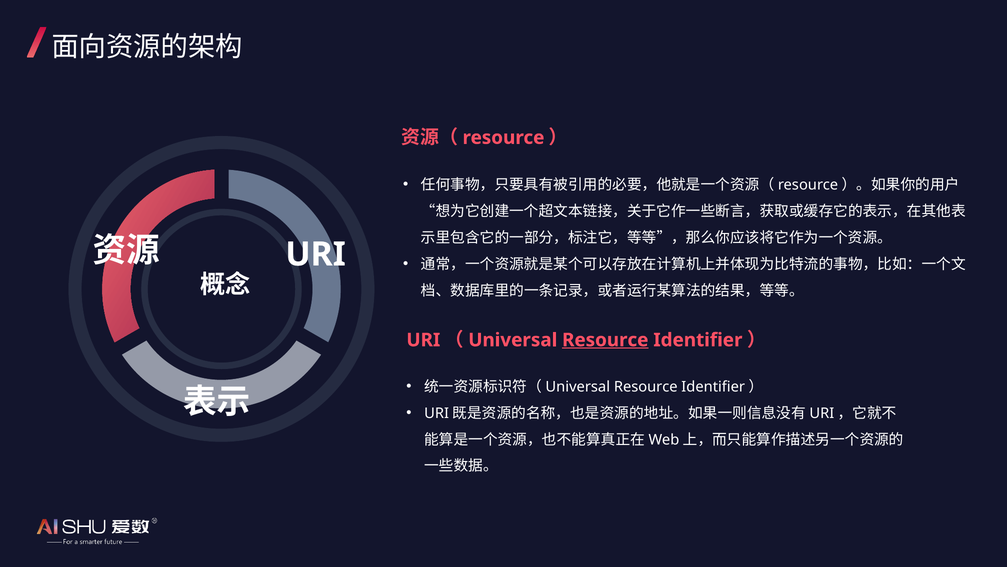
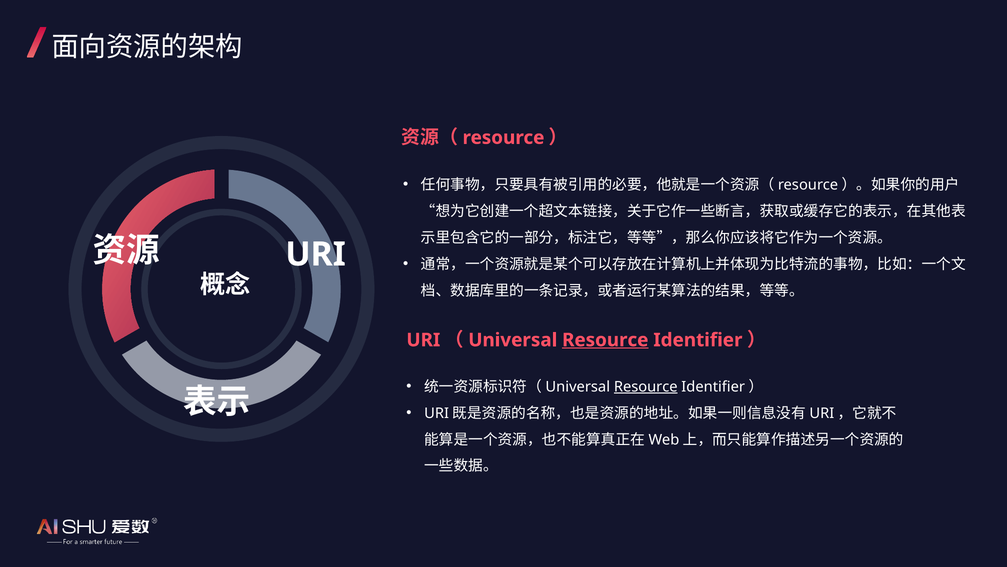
Resource at (646, 386) underline: none -> present
